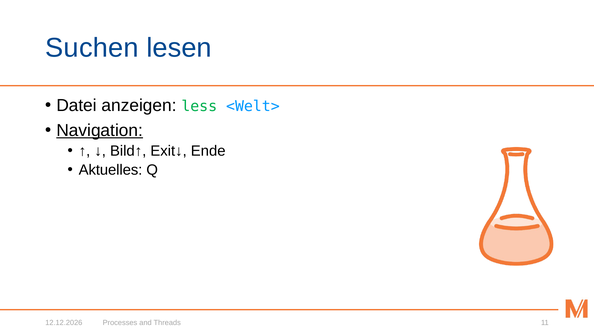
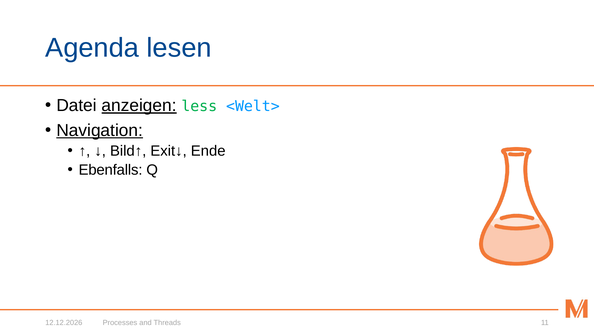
Suchen: Suchen -> Agenda
anzeigen underline: none -> present
Aktuelles: Aktuelles -> Ebenfalls
